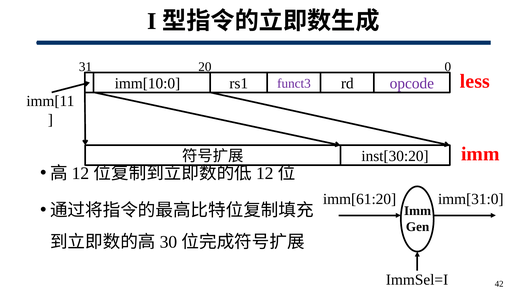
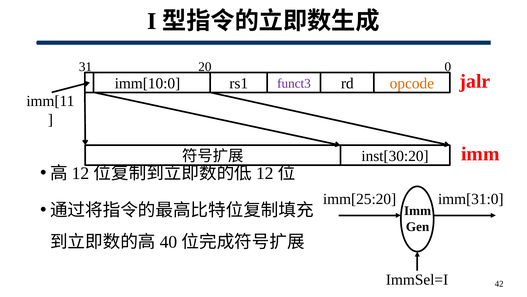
less: less -> jalr
opcode colour: purple -> orange
imm[61:20: imm[61:20 -> imm[25:20
30: 30 -> 40
